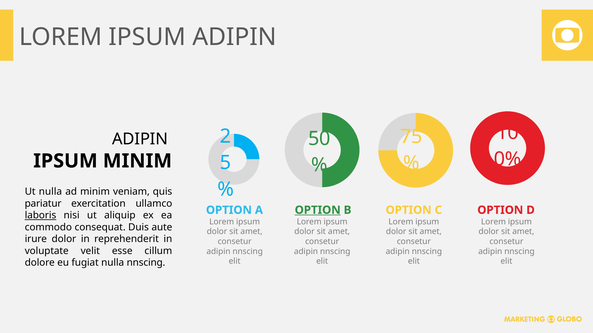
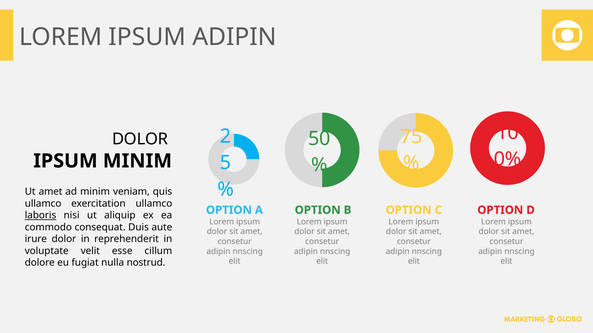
ADIPIN at (140, 139): ADIPIN -> DOLOR
Ut nulla: nulla -> amet
pariatur at (43, 204): pariatur -> ullamco
OPTION at (318, 210) underline: present -> none
nulla nnscing: nnscing -> nostrud
